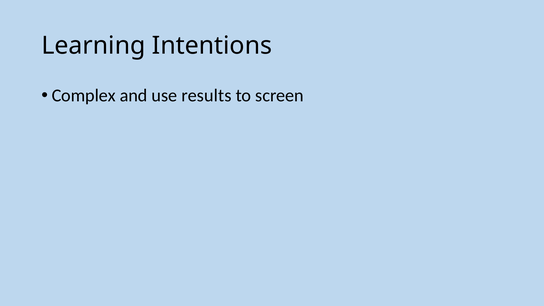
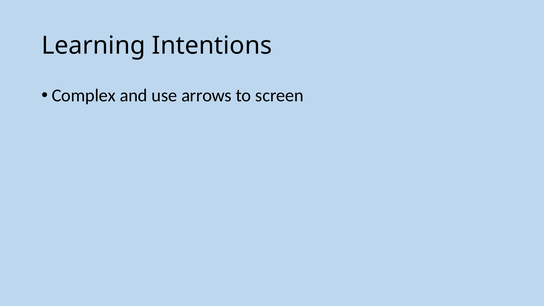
results: results -> arrows
